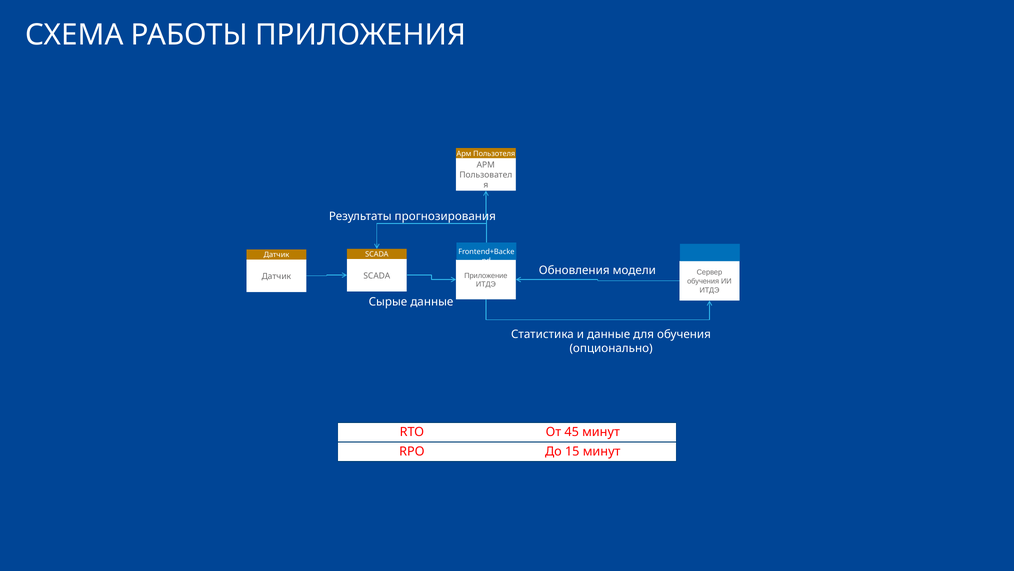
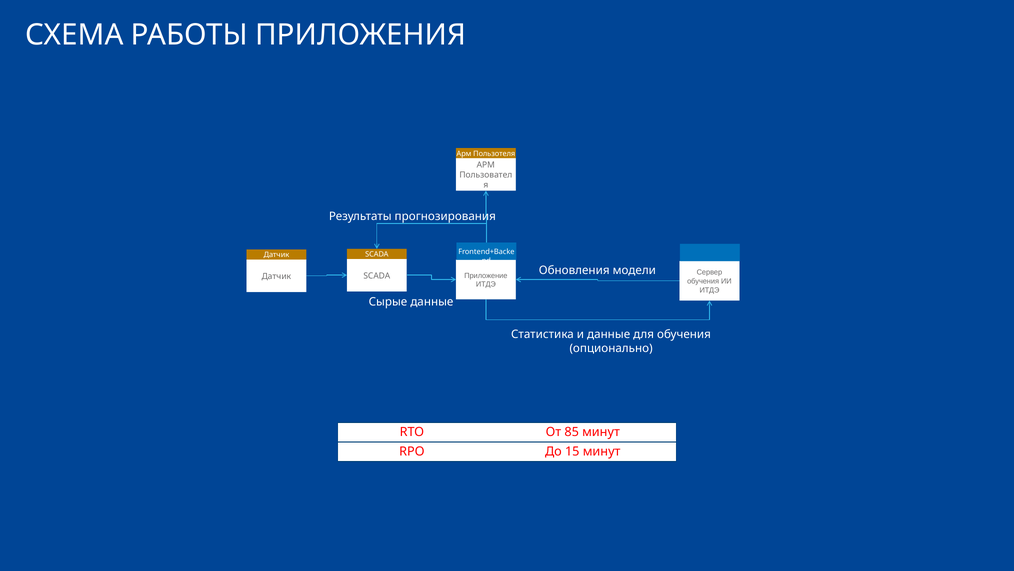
45: 45 -> 85
